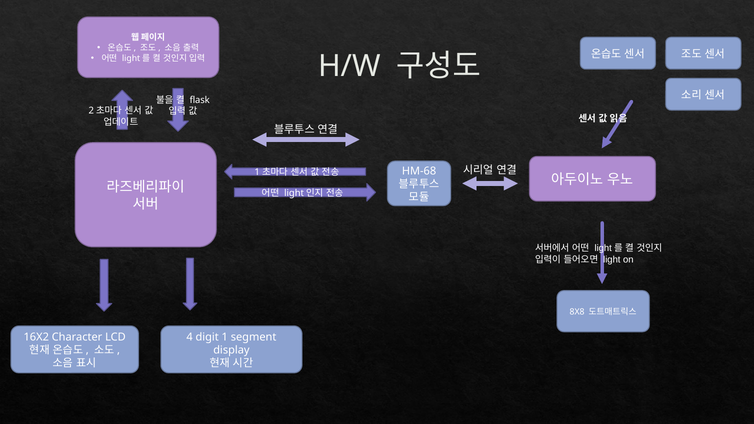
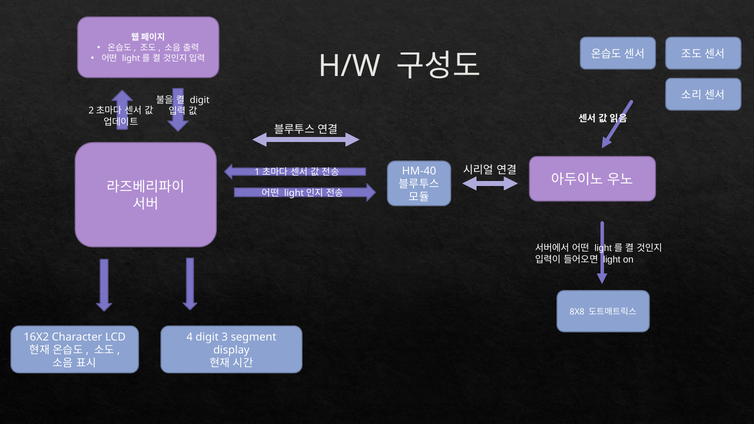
flask at (200, 100): flask -> digit
HM-68: HM-68 -> HM-40
1: 1 -> 3
